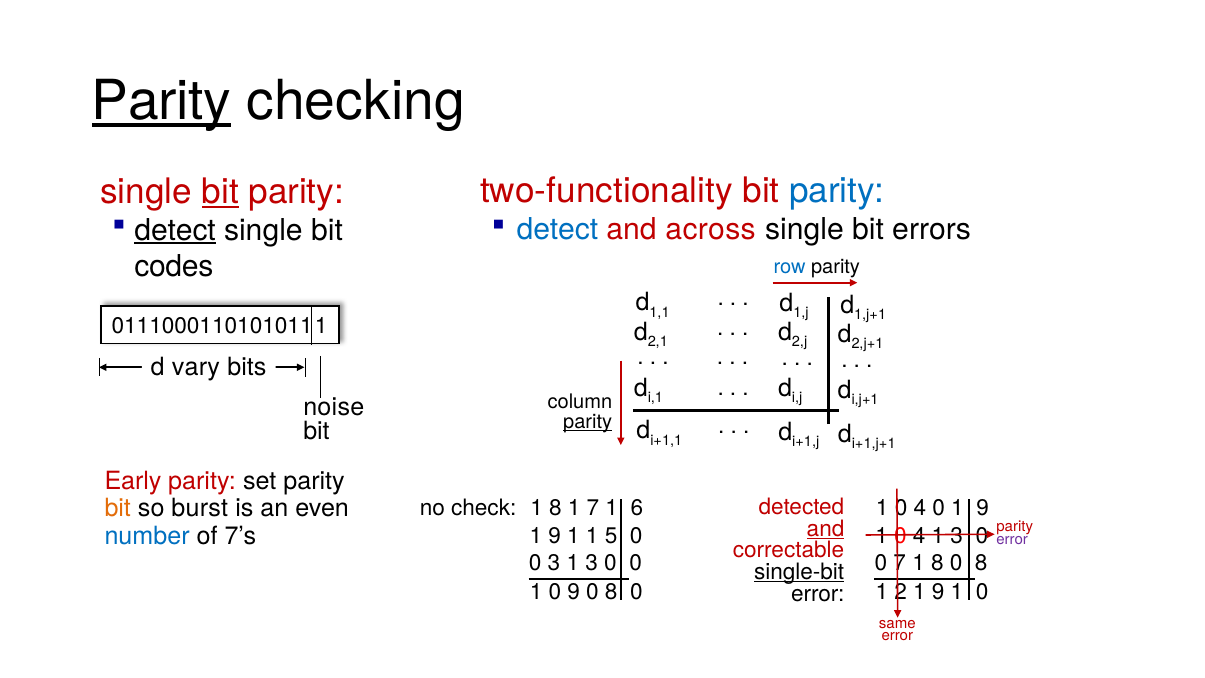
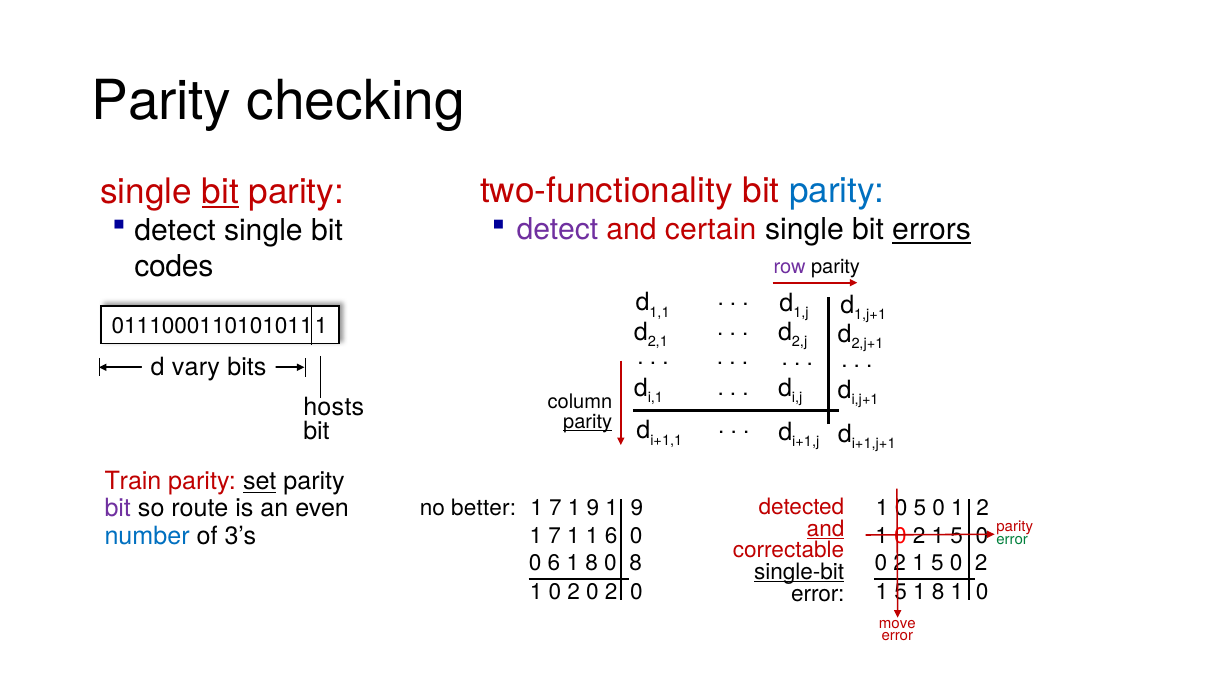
Parity at (162, 101) underline: present -> none
detect at (557, 230) colour: blue -> purple
across: across -> certain
errors underline: none -> present
detect at (175, 230) underline: present -> none
row colour: blue -> purple
noise: noise -> hosts
Early: Early -> Train
set underline: none -> present
bit at (118, 509) colour: orange -> purple
burst: burst -> route
check: check -> better
8 at (555, 508): 8 -> 7
7 at (593, 508): 7 -> 9
6 at (637, 508): 6 -> 9
4 at (920, 508): 4 -> 5
0 1 9: 9 -> 2
7’s: 7’s -> 3’s
9 at (555, 536): 9 -> 7
1 5: 5 -> 6
4 at (919, 536): 4 -> 2
3 at (957, 536): 3 -> 5
error at (1012, 540) colour: purple -> green
0 3: 3 -> 6
3 at (592, 563): 3 -> 8
0 0: 0 -> 8
7 at (900, 563): 7 -> 2
8 at (937, 563): 8 -> 5
8 at (981, 563): 8 -> 2
9 at (574, 592): 9 -> 2
8 at (611, 592): 8 -> 2
2 at (901, 592): 2 -> 5
9 at (938, 592): 9 -> 8
same: same -> move
